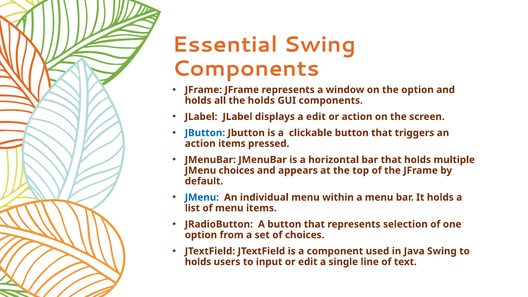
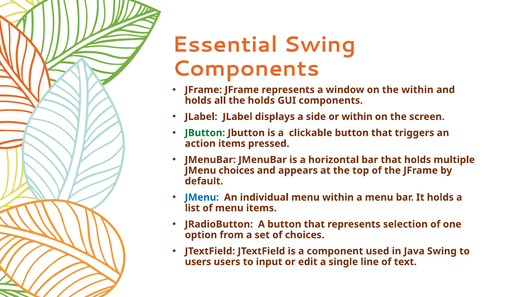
the option: option -> within
a edit: edit -> side
or action: action -> within
JButton at (205, 133) colour: blue -> green
holds at (198, 262): holds -> users
